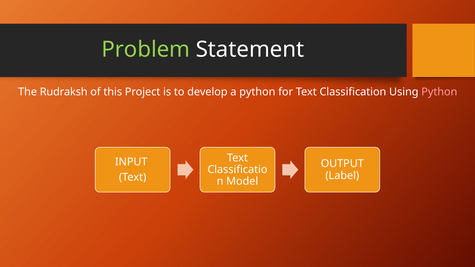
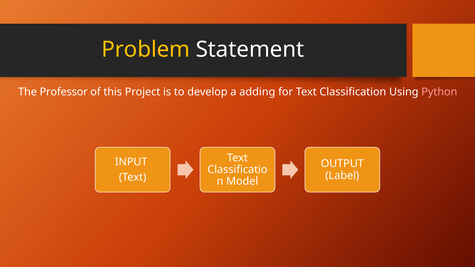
Problem colour: light green -> yellow
Rudraksh: Rudraksh -> Professor
a python: python -> adding
